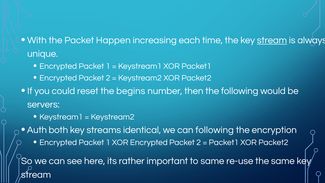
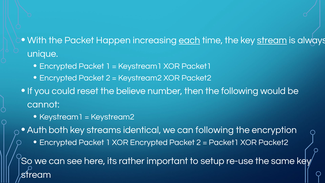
each underline: none -> present
begins: begins -> believe
servers: servers -> cannot
to same: same -> setup
